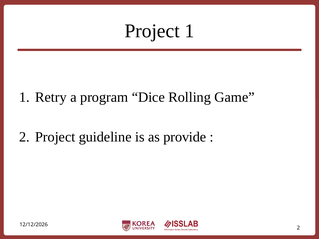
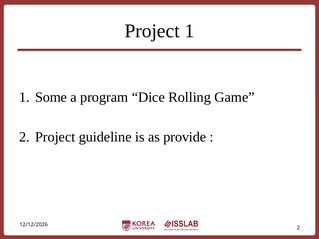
Retry: Retry -> Some
